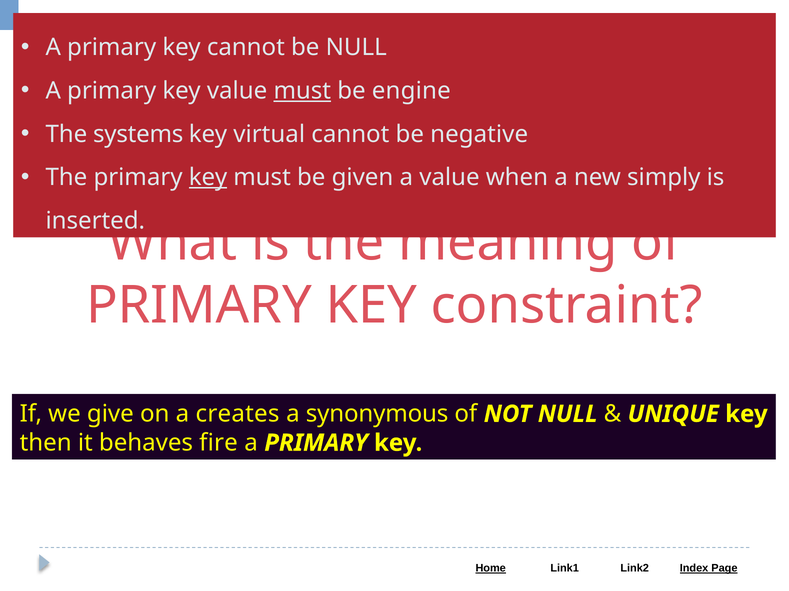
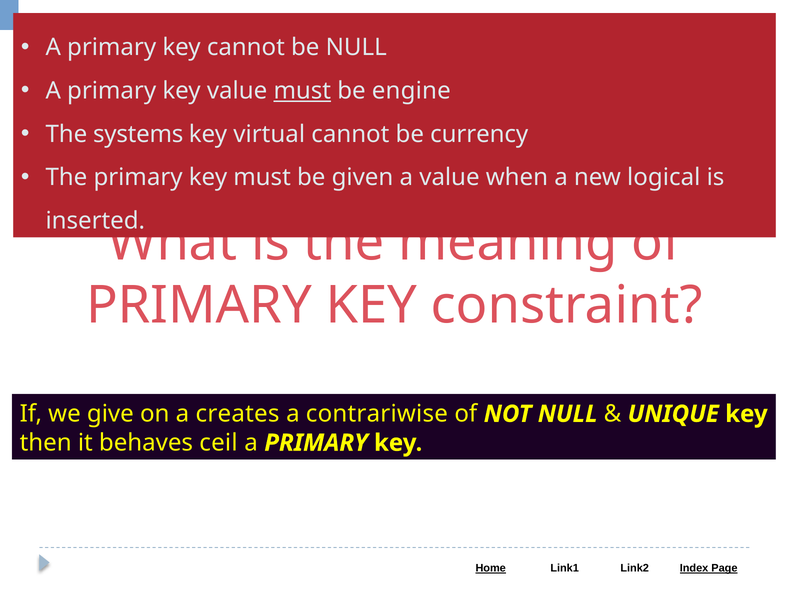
negative: negative -> currency
key at (208, 178) underline: present -> none
simply: simply -> logical
synonymous: synonymous -> contrariwise
fire: fire -> ceil
